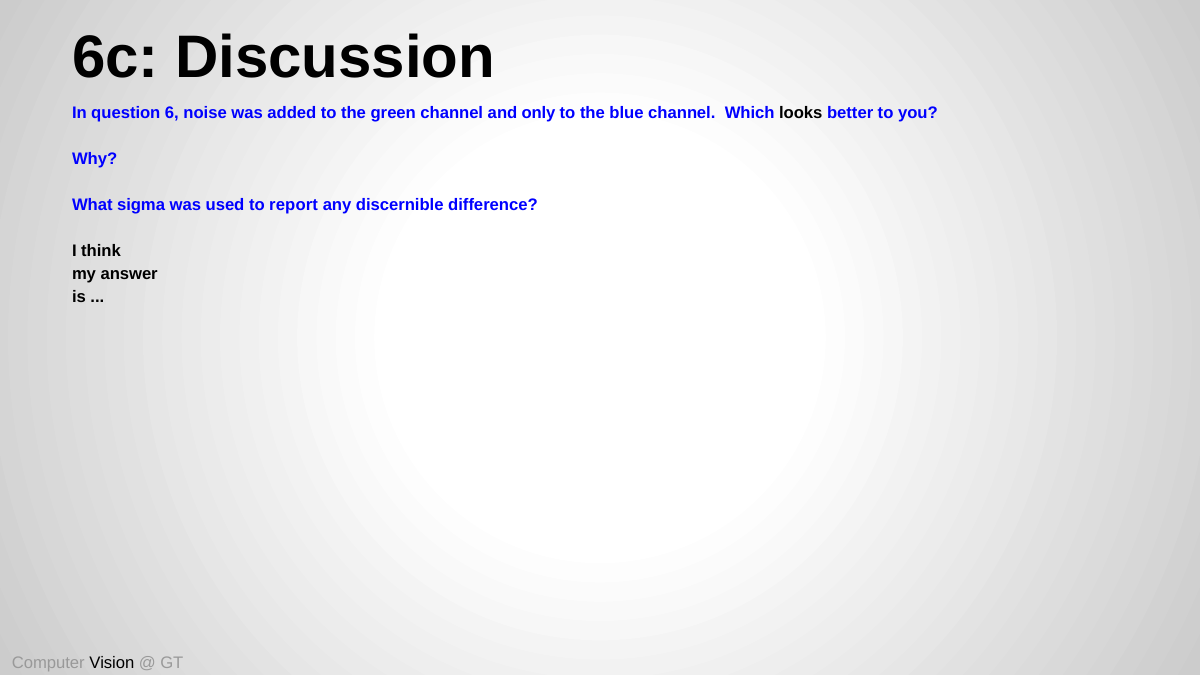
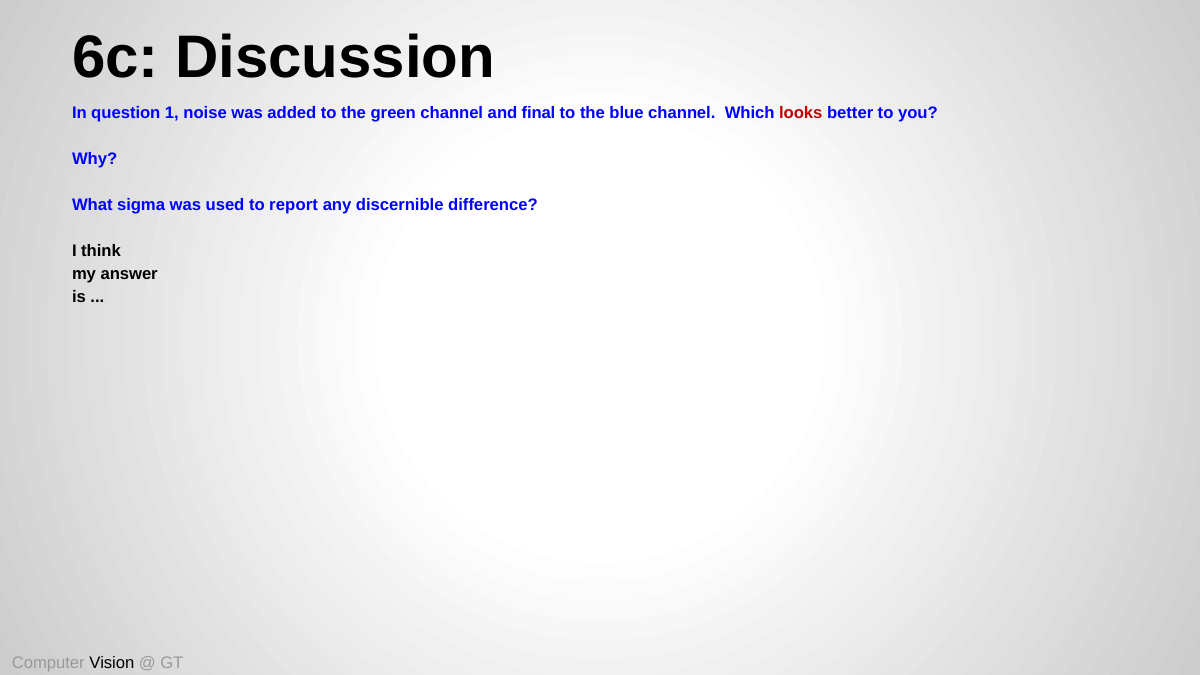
6: 6 -> 1
only: only -> final
looks colour: black -> red
